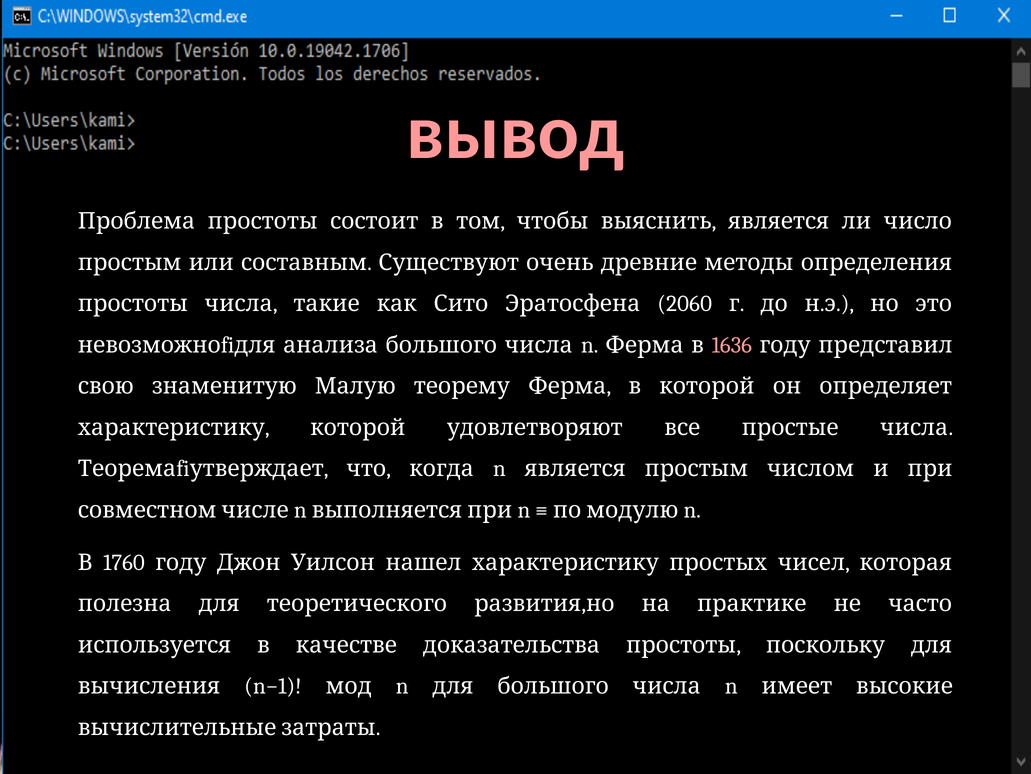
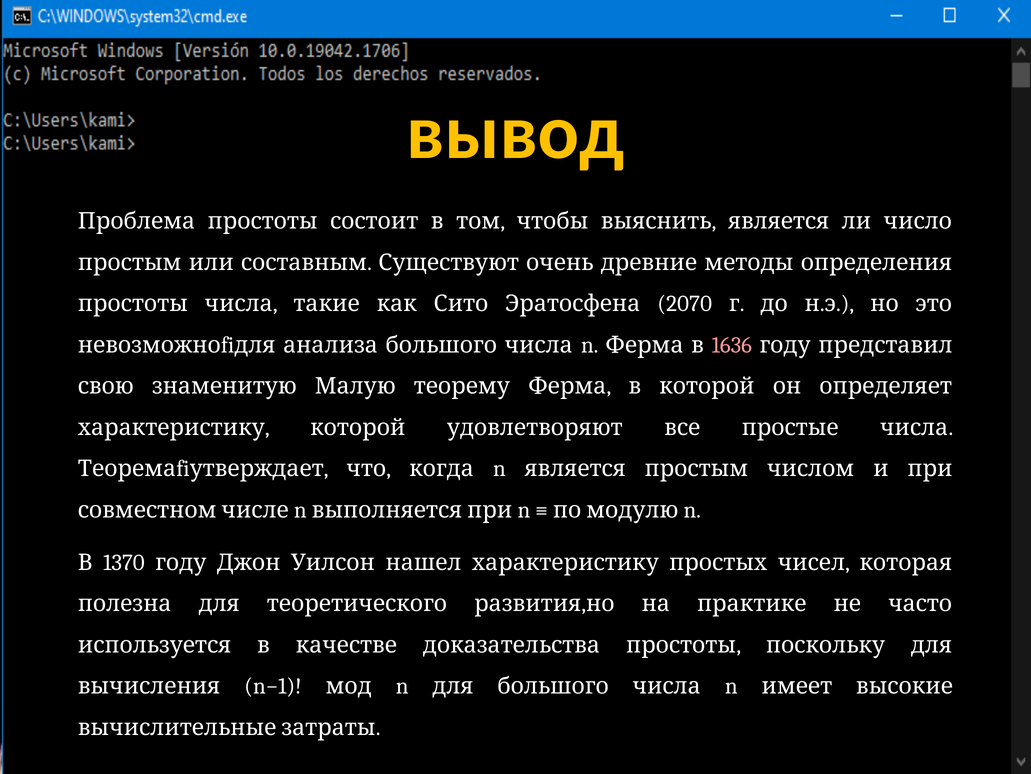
вывод colour: pink -> yellow
2060: 2060 -> 2070
1760: 1760 -> 1370
